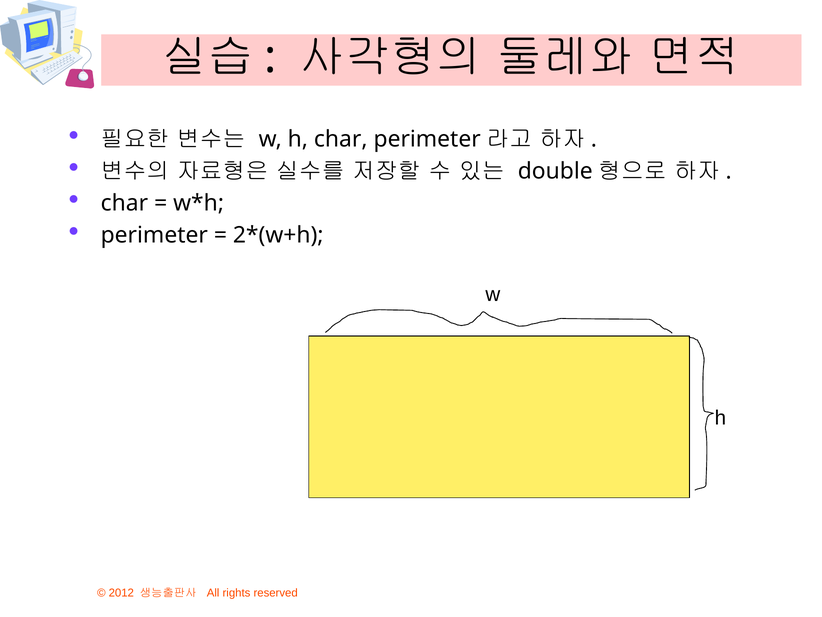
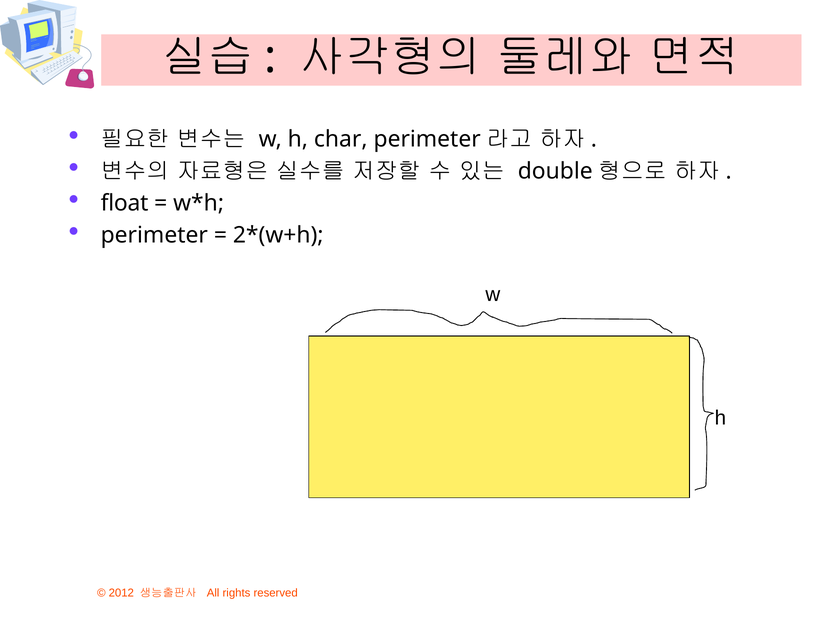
char at (124, 203): char -> float
